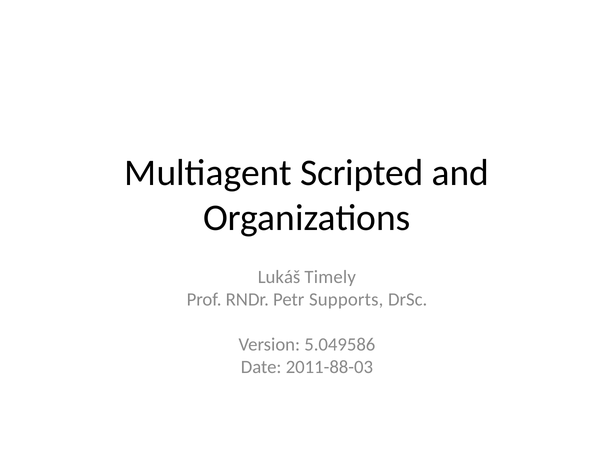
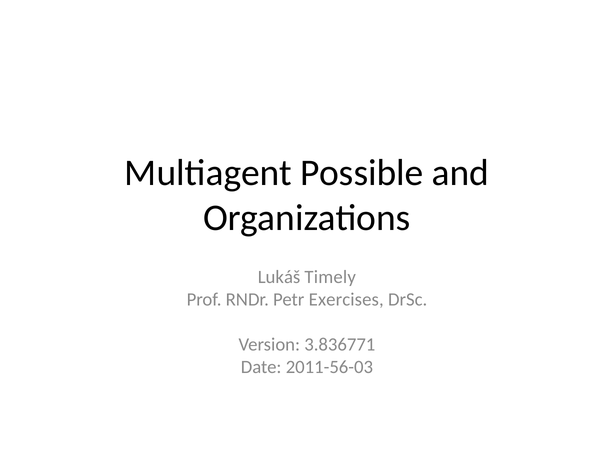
Scripted: Scripted -> Possible
Supports: Supports -> Exercises
5.049586: 5.049586 -> 3.836771
2011-88-03: 2011-88-03 -> 2011-56-03
